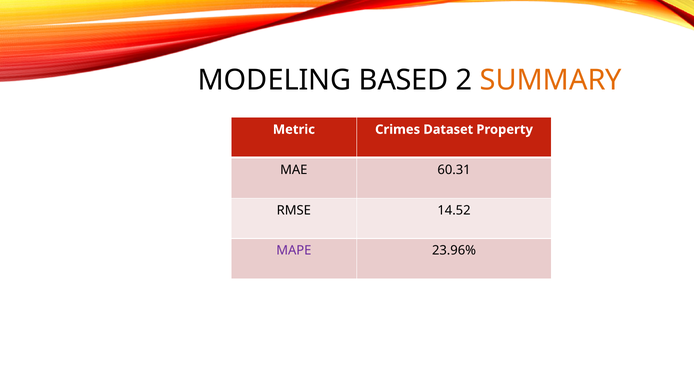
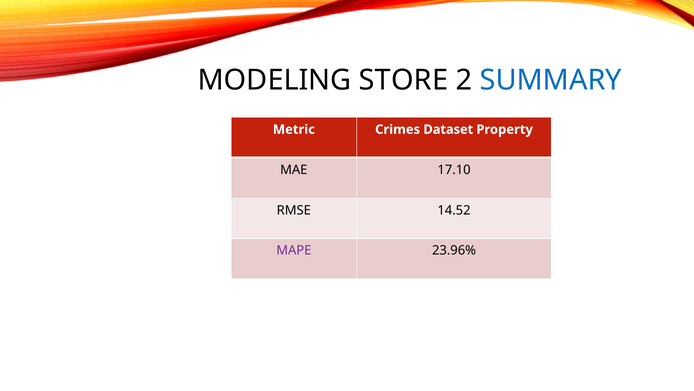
BASED: BASED -> STORE
SUMMARY colour: orange -> blue
60.31: 60.31 -> 17.10
